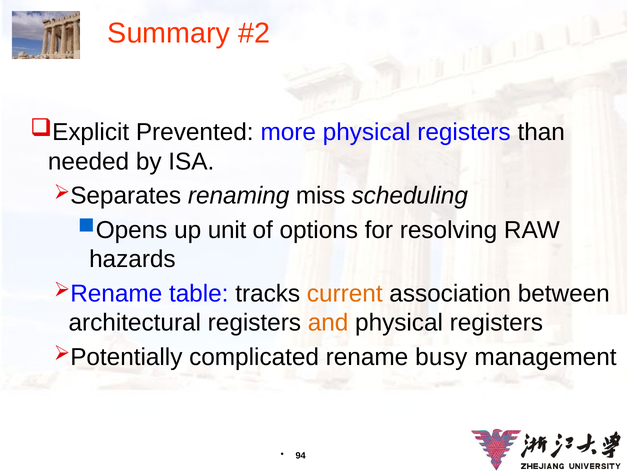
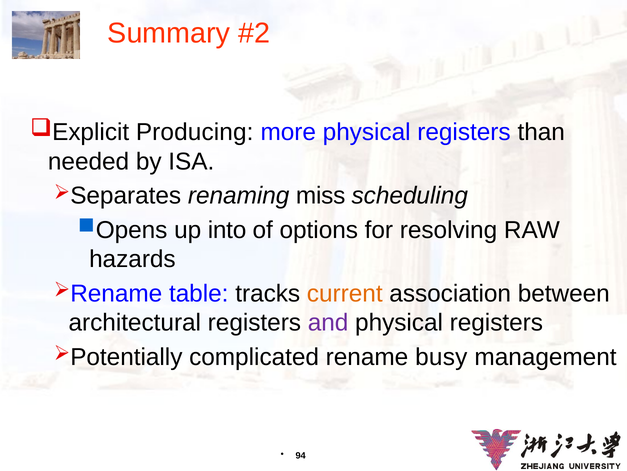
Prevented: Prevented -> Producing
unit: unit -> into
and colour: orange -> purple
